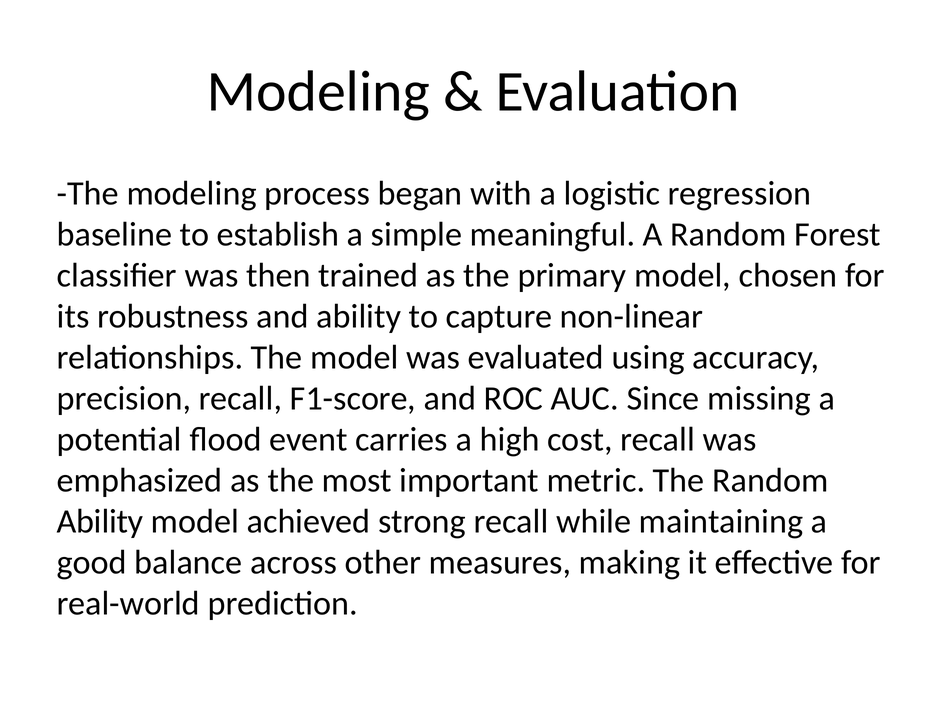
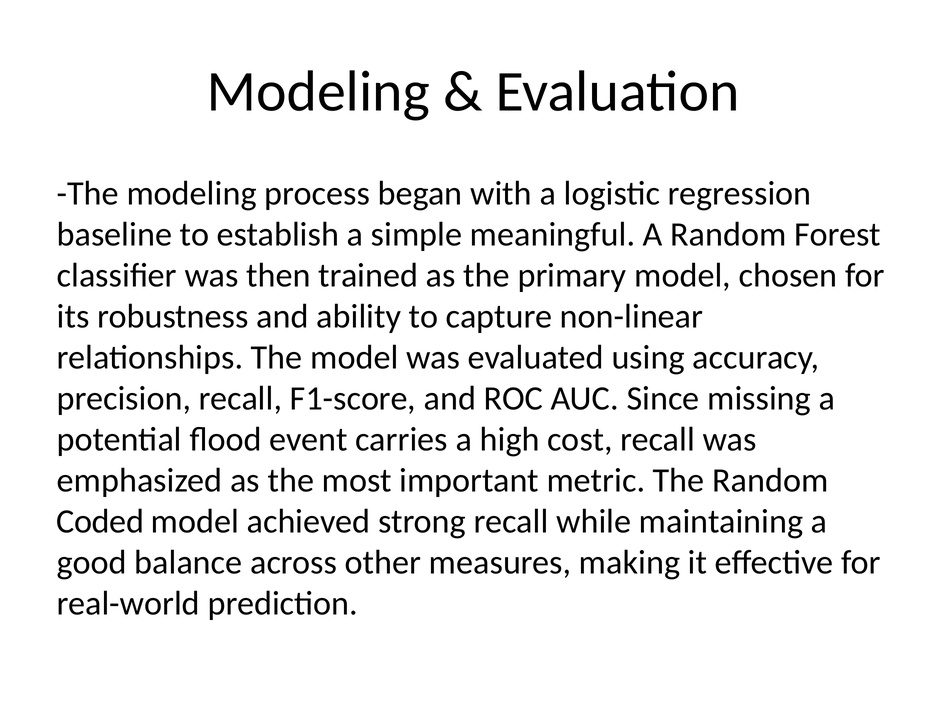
Ability at (100, 521): Ability -> Coded
